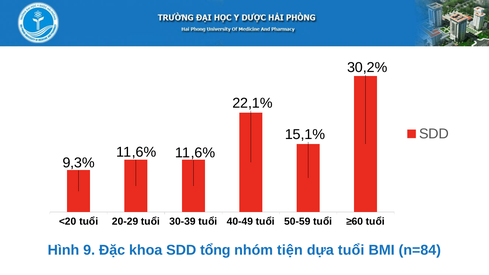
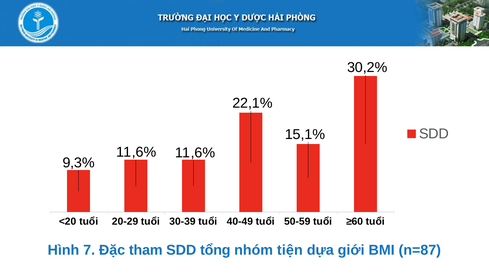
9: 9 -> 7
khoa: khoa -> tham
dựa tuổi: tuổi -> giới
n=84: n=84 -> n=87
